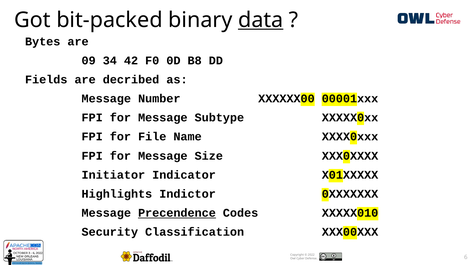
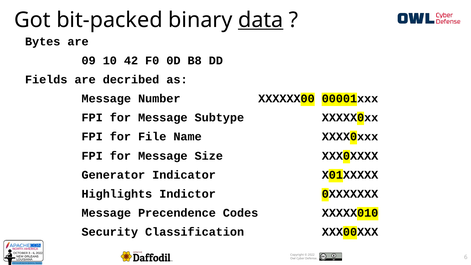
34: 34 -> 10
Initiator: Initiator -> Generator
Precendence underline: present -> none
